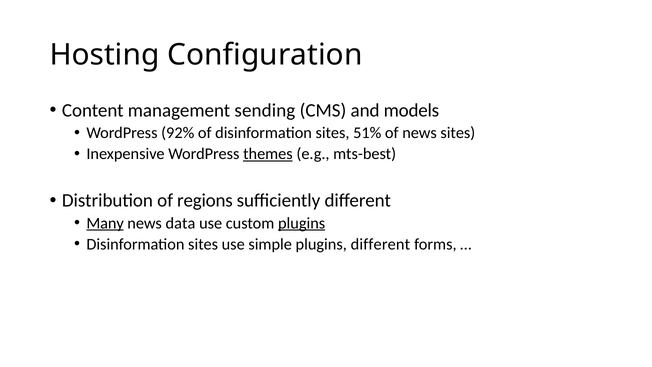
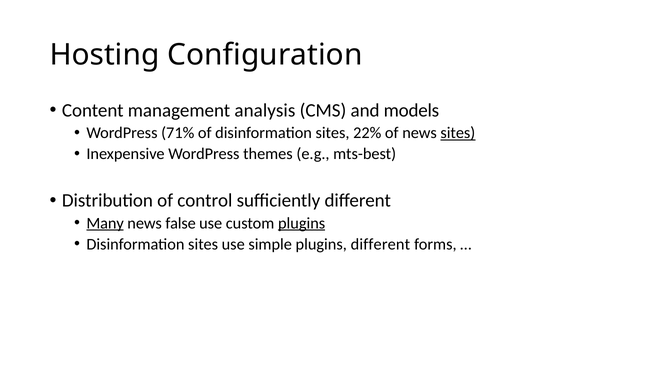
sending: sending -> analysis
92%: 92% -> 71%
51%: 51% -> 22%
sites at (458, 133) underline: none -> present
themes underline: present -> none
regions: regions -> control
data: data -> false
